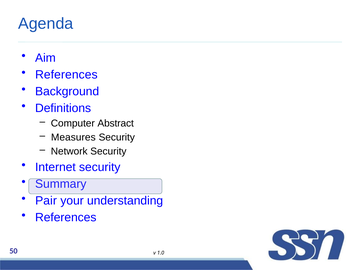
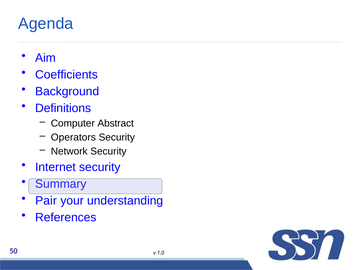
References at (66, 75): References -> Coefficients
Measures: Measures -> Operators
